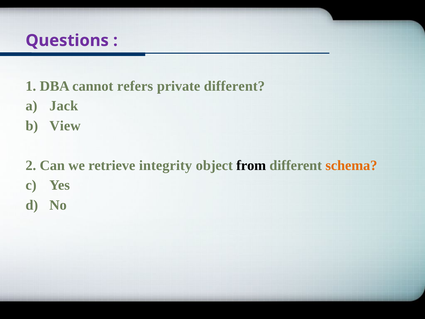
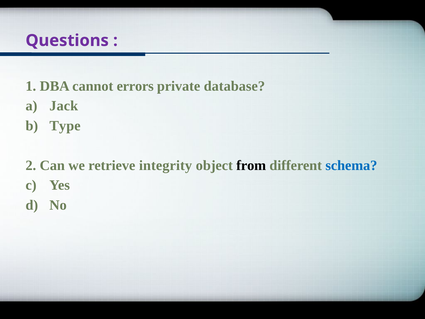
refers: refers -> errors
private different: different -> database
View: View -> Type
schema colour: orange -> blue
